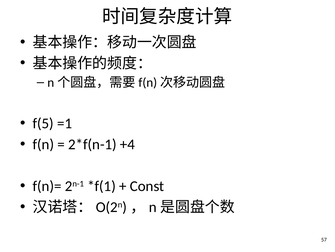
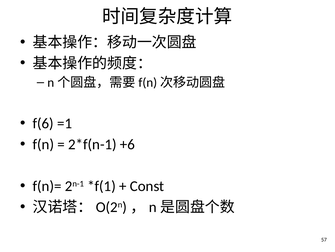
f(5: f(5 -> f(6
+4: +4 -> +6
